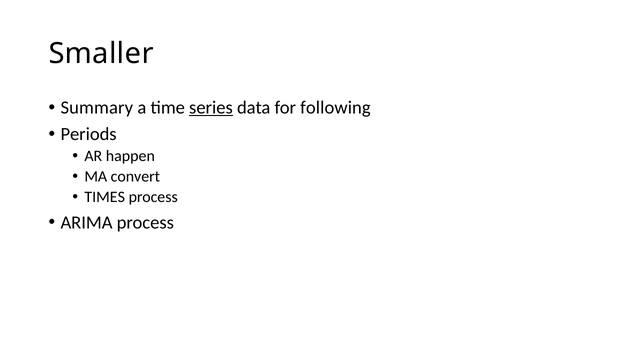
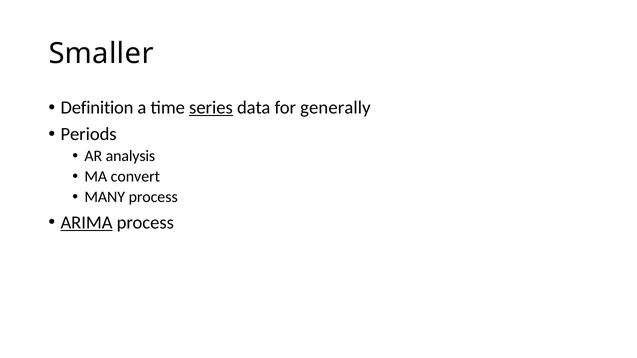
Summary: Summary -> Definition
following: following -> generally
happen: happen -> analysis
TIMES: TIMES -> MANY
ARIMA underline: none -> present
